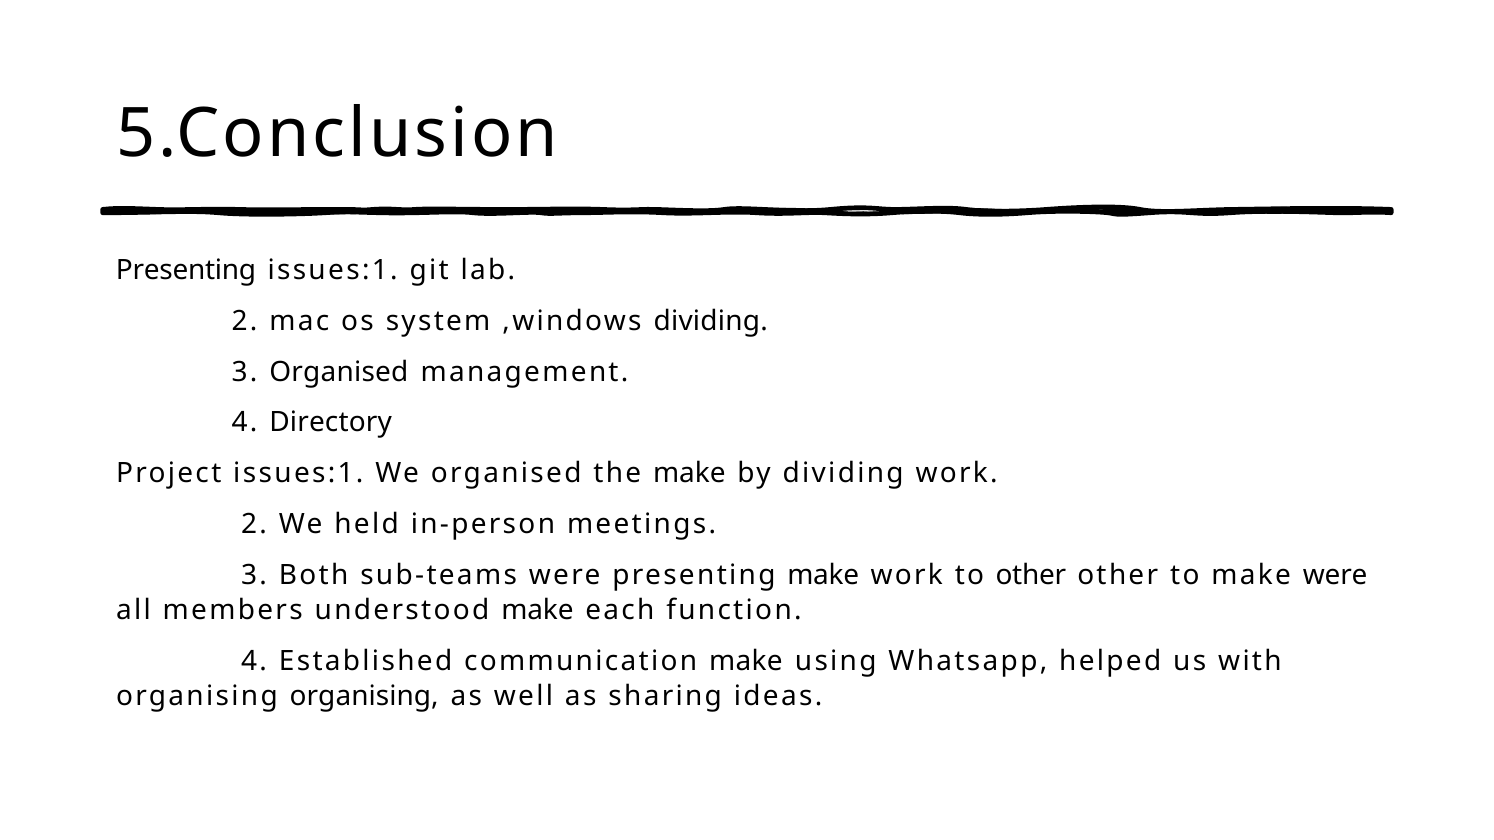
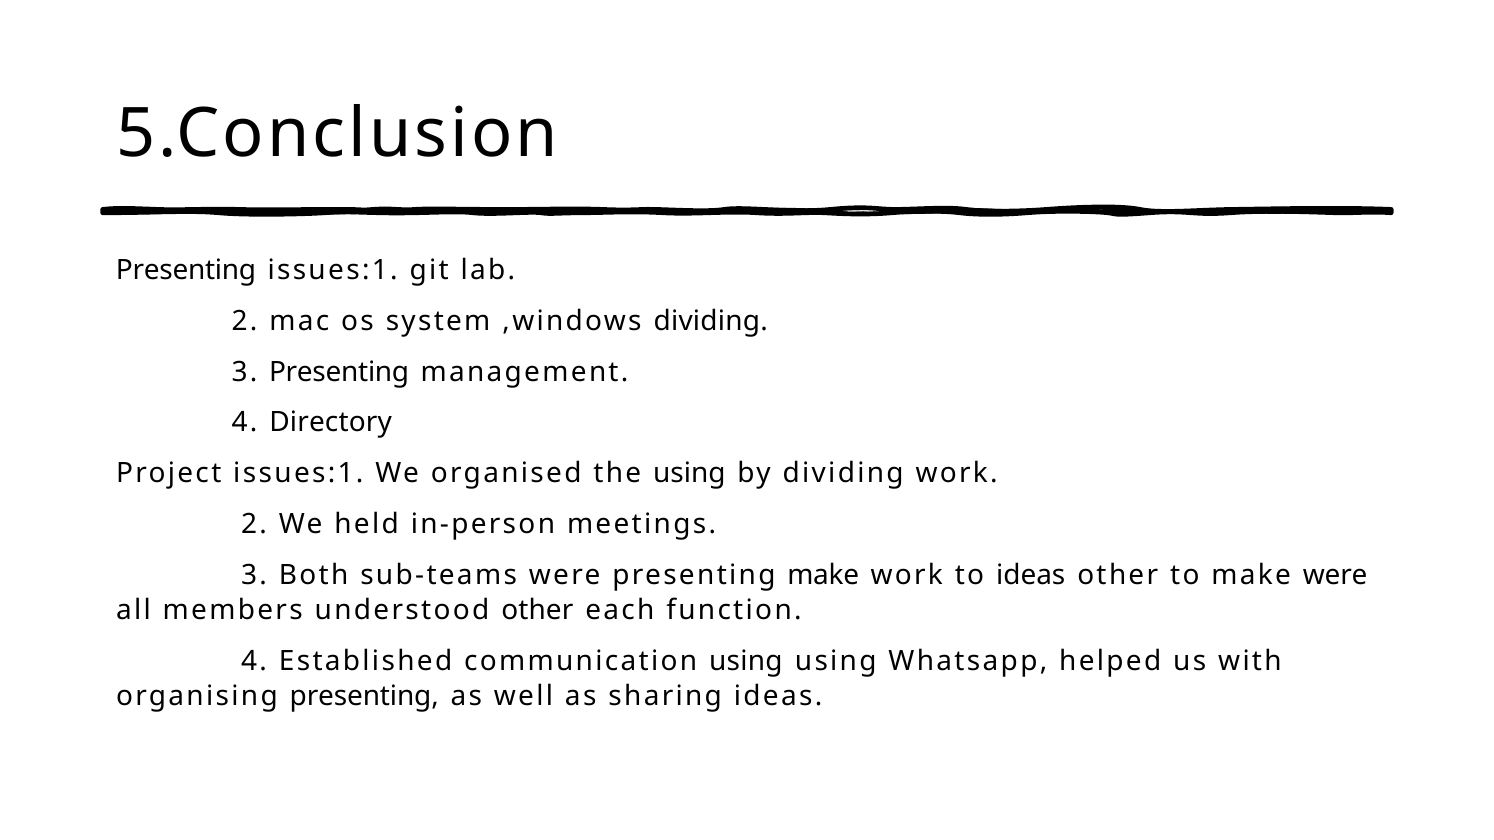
3 Organised: Organised -> Presenting
the make: make -> using
to other: other -> ideas
understood make: make -> other
communication make: make -> using
organising organising: organising -> presenting
